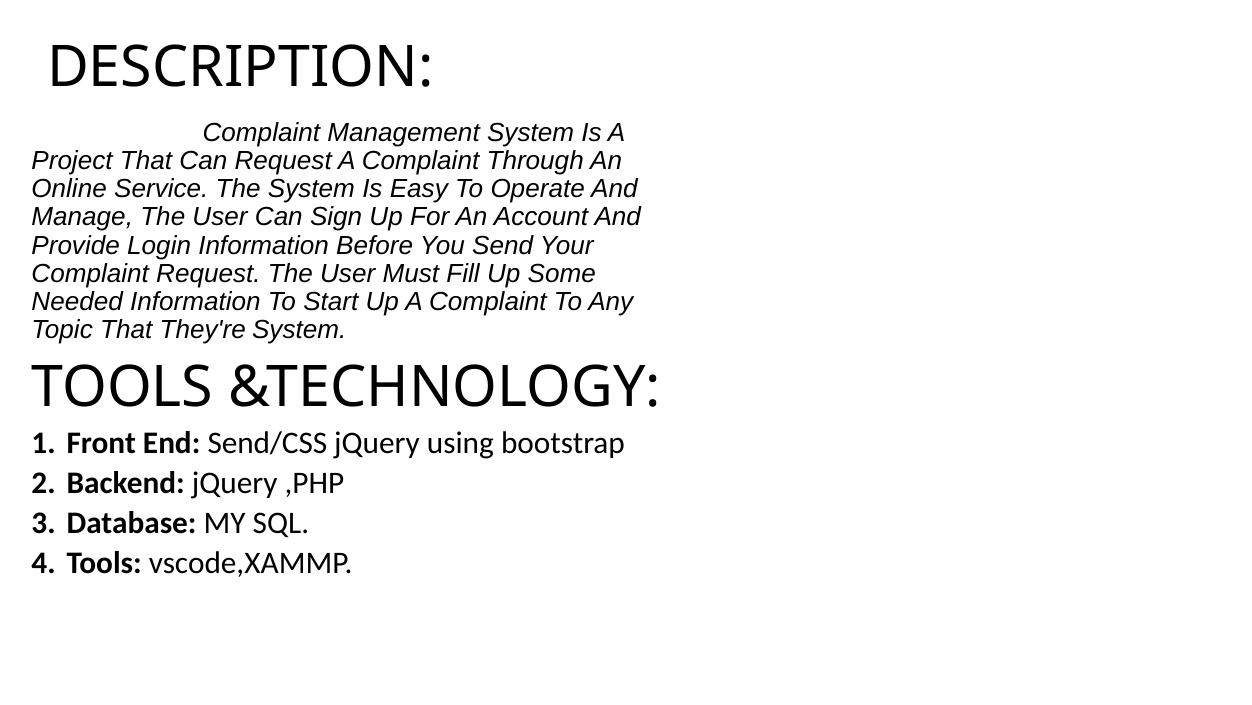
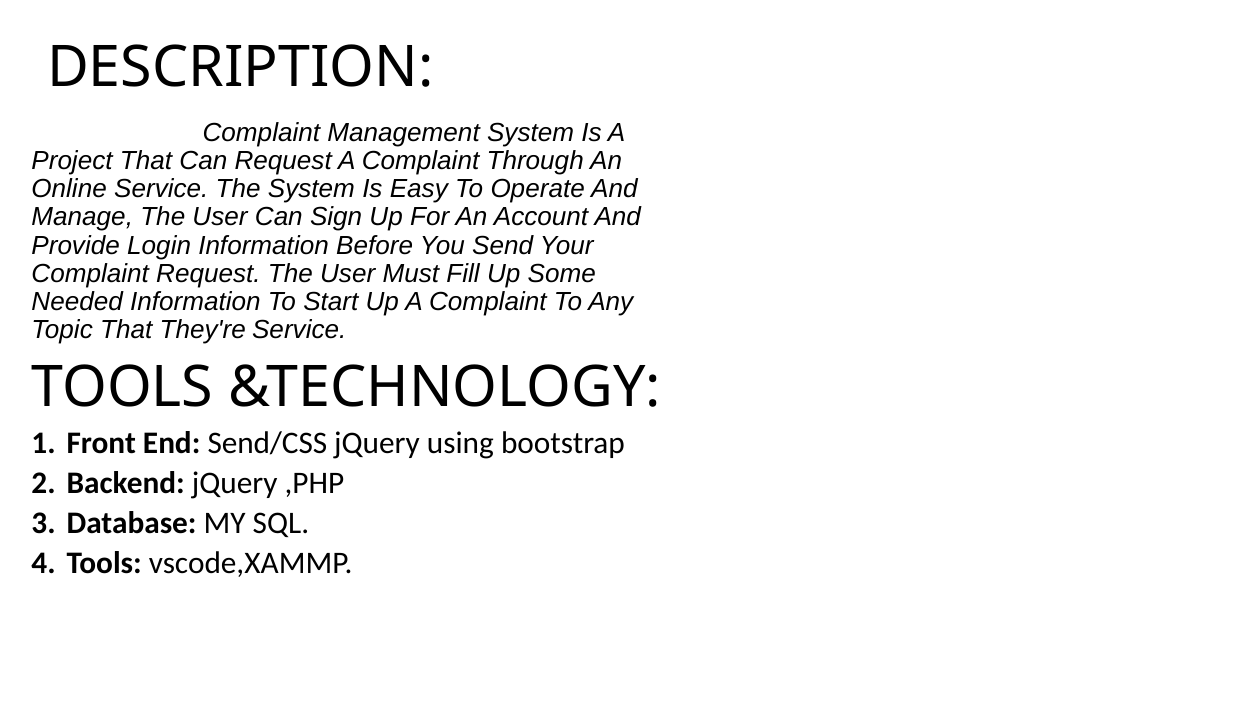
They're System: System -> Service
